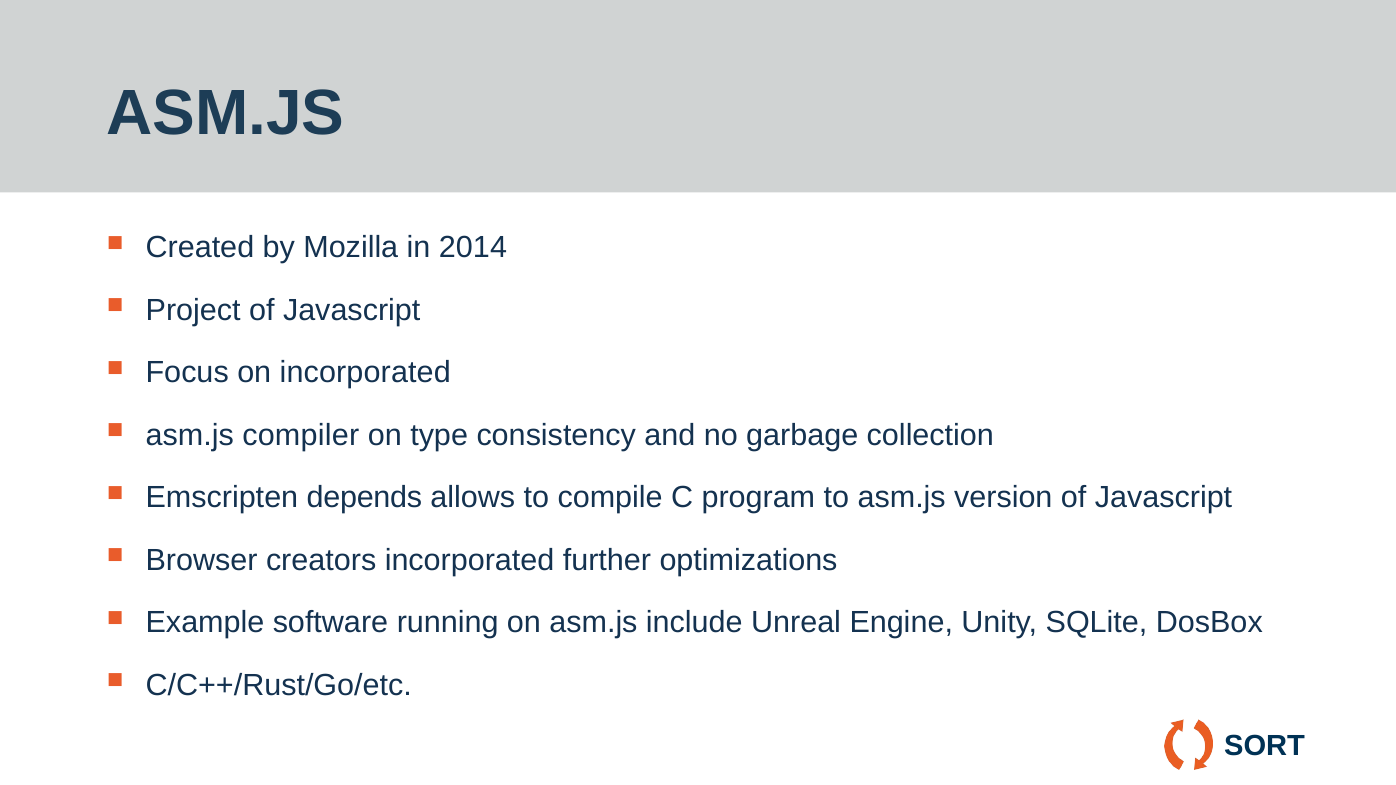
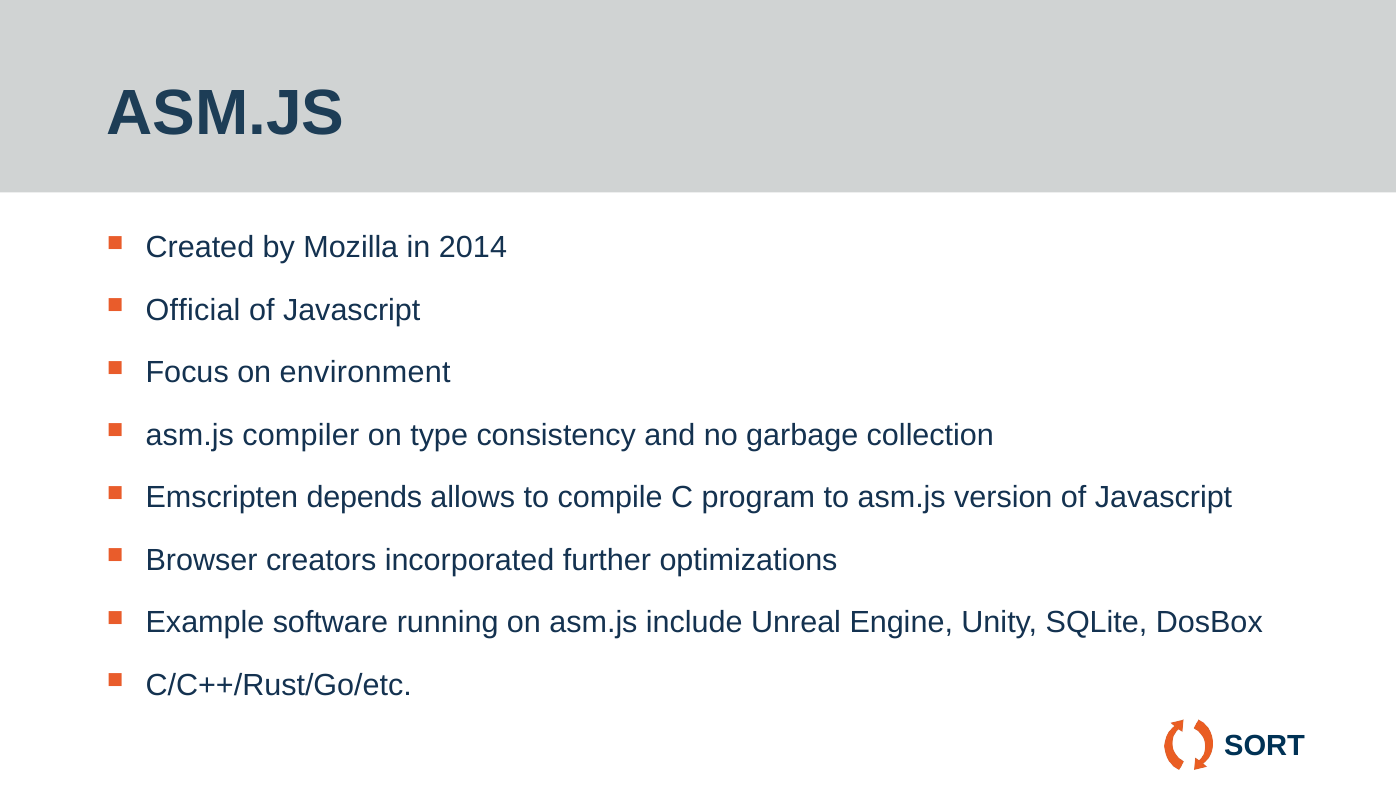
Project: Project -> Official
on incorporated: incorporated -> environment
